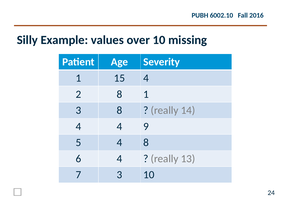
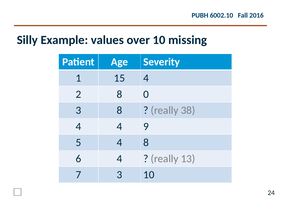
8 1: 1 -> 0
14: 14 -> 38
